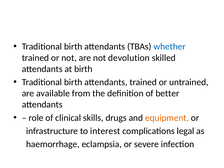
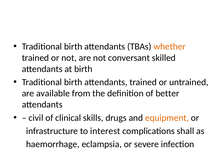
whether colour: blue -> orange
devolution: devolution -> conversant
role: role -> civil
legal: legal -> shall
